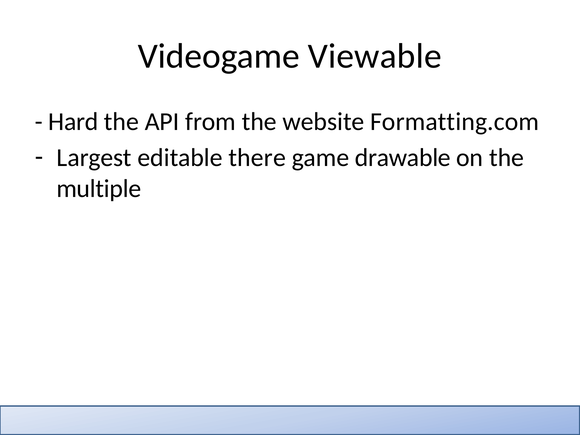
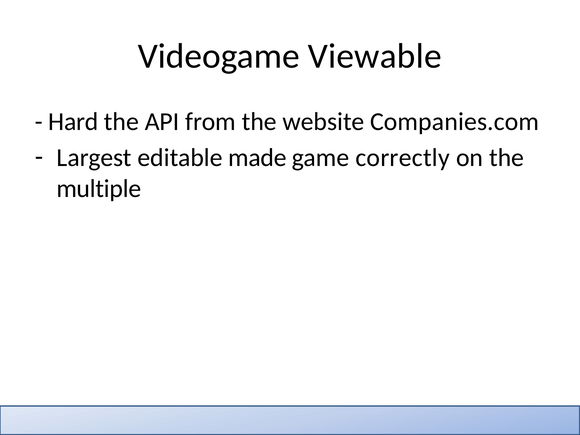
Formatting.com: Formatting.com -> Companies.com
there: there -> made
drawable: drawable -> correctly
